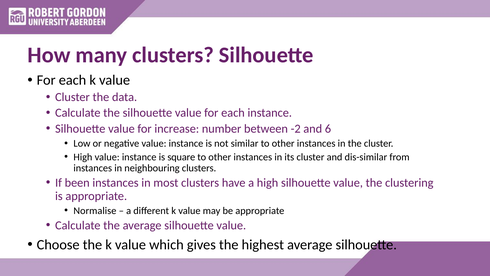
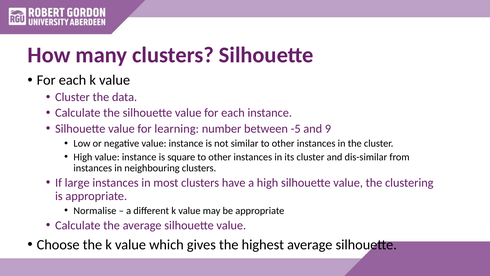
increase: increase -> learning
-2: -2 -> -5
6: 6 -> 9
been: been -> large
